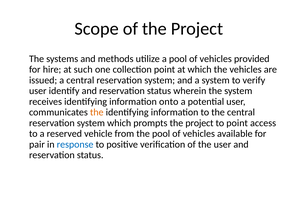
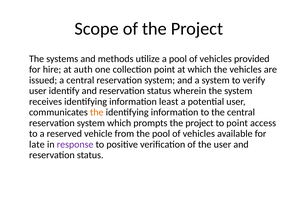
such: such -> auth
onto: onto -> least
pair: pair -> late
response colour: blue -> purple
